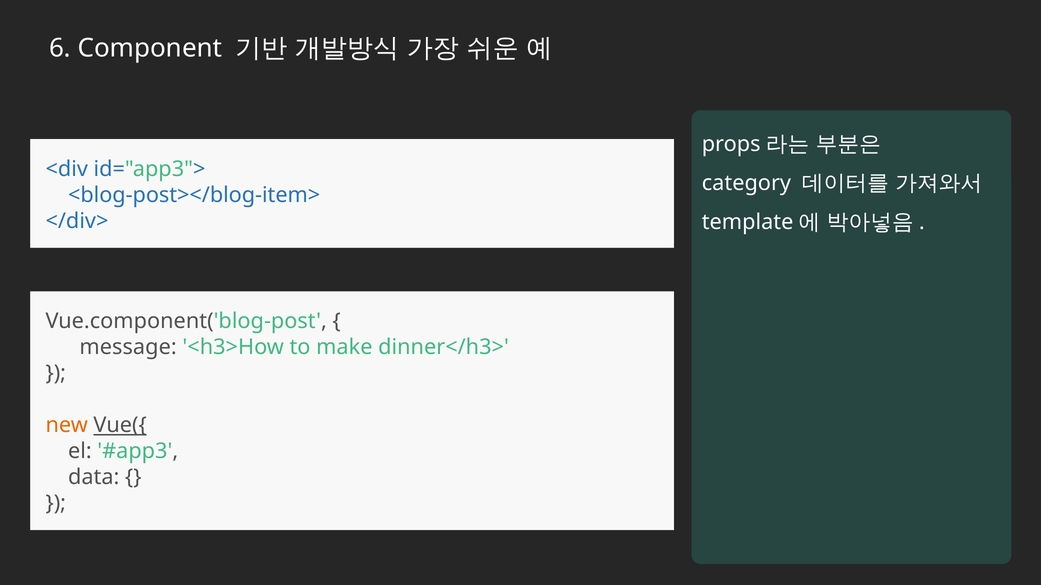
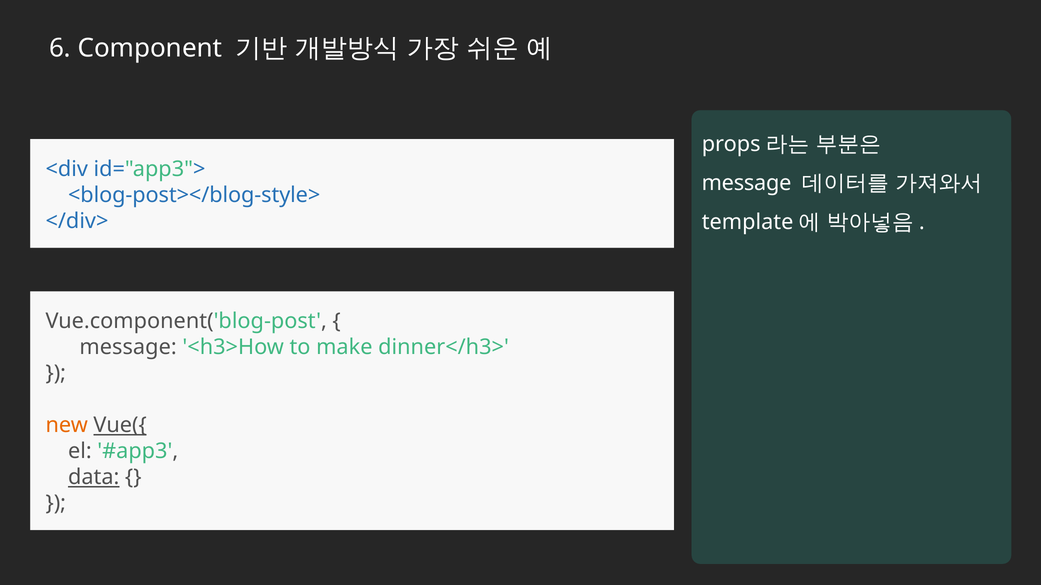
category at (746, 183): category -> message
<blog-post></blog-item>: <blog-post></blog-item> -> <blog-post></blog-style>
data underline: none -> present
